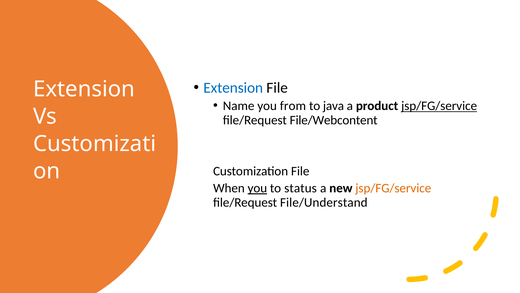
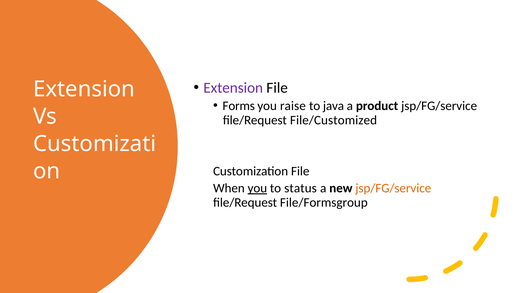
Extension at (233, 88) colour: blue -> purple
Name: Name -> Forms
from: from -> raise
jsp/FG/service at (439, 106) underline: present -> none
File/Webcontent: File/Webcontent -> File/Customized
File/Understand: File/Understand -> File/Formsgroup
